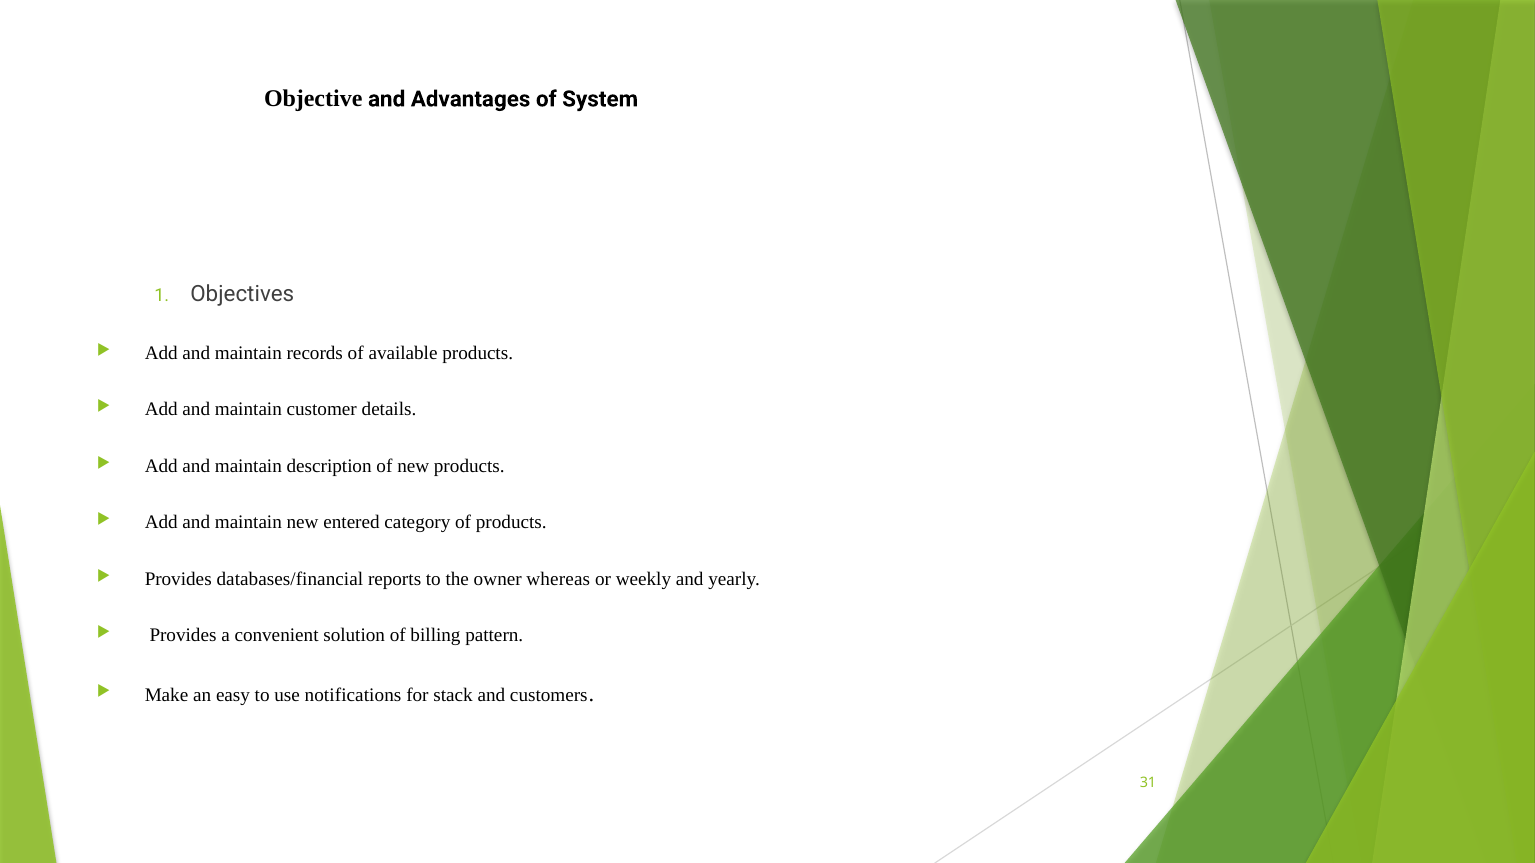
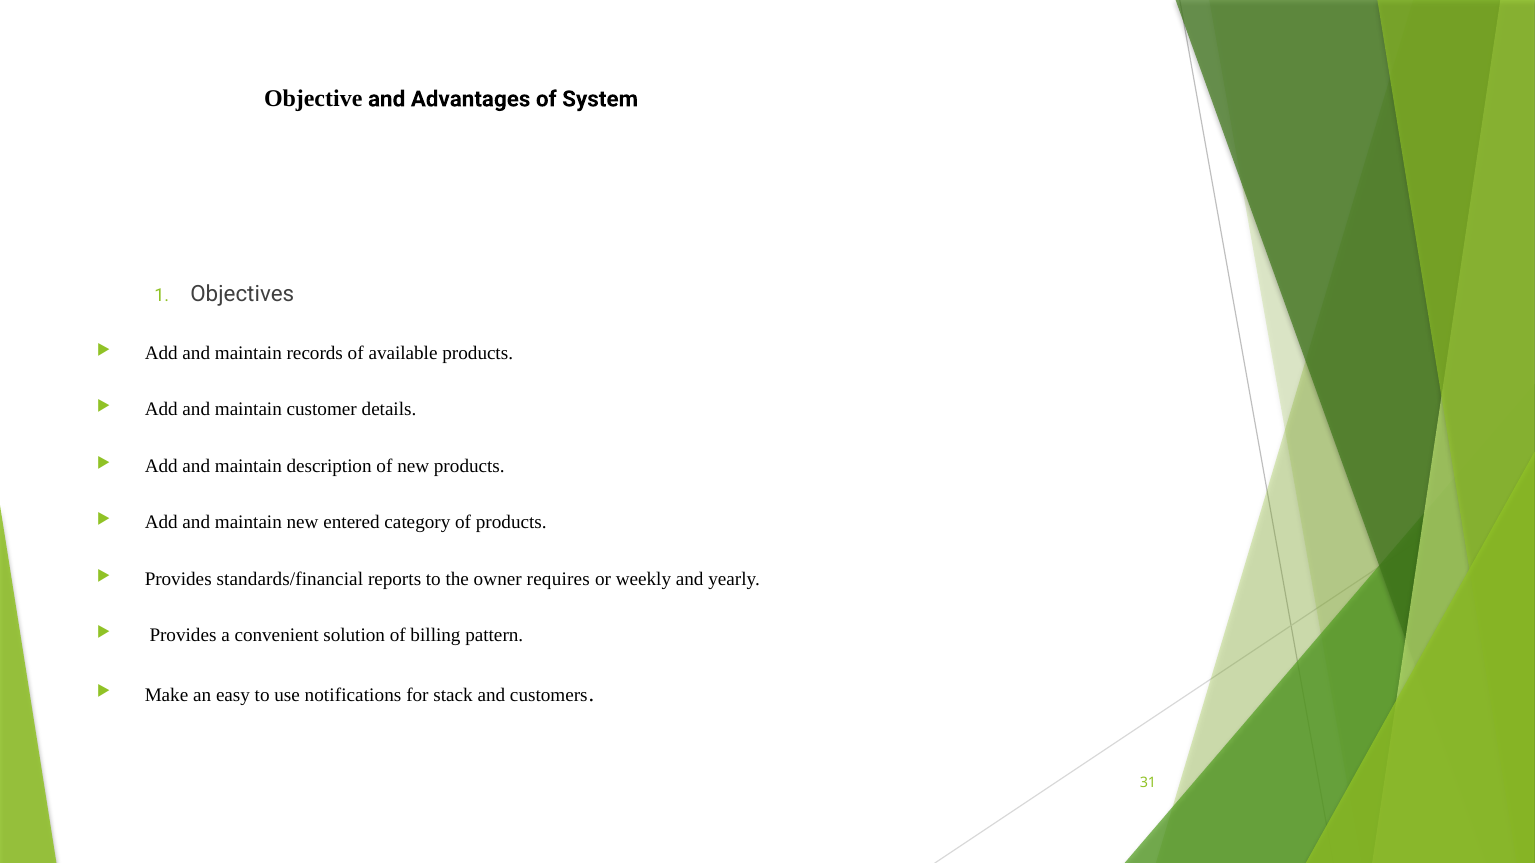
databases/financial: databases/financial -> standards/financial
whereas: whereas -> requires
